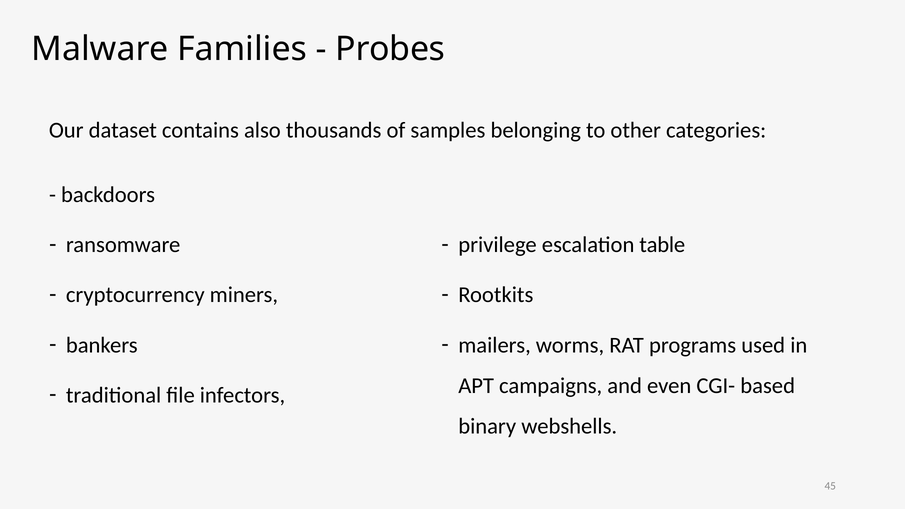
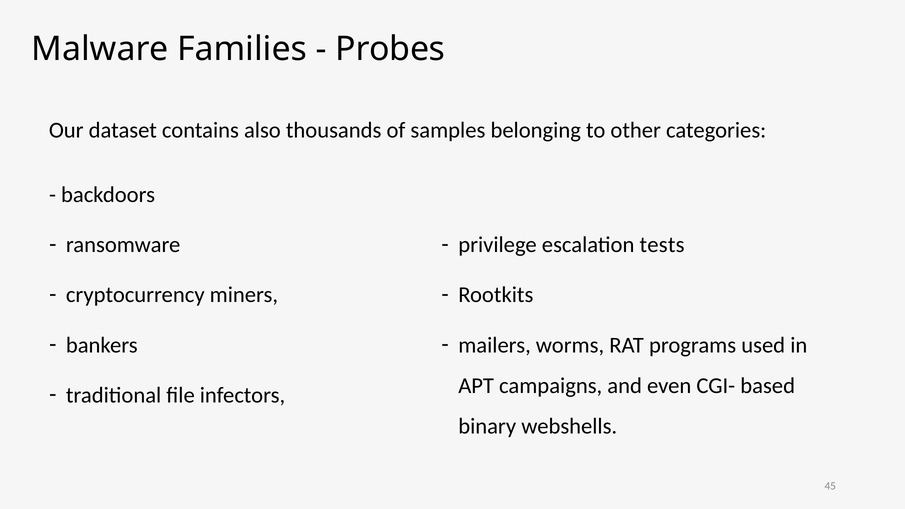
table: table -> tests
